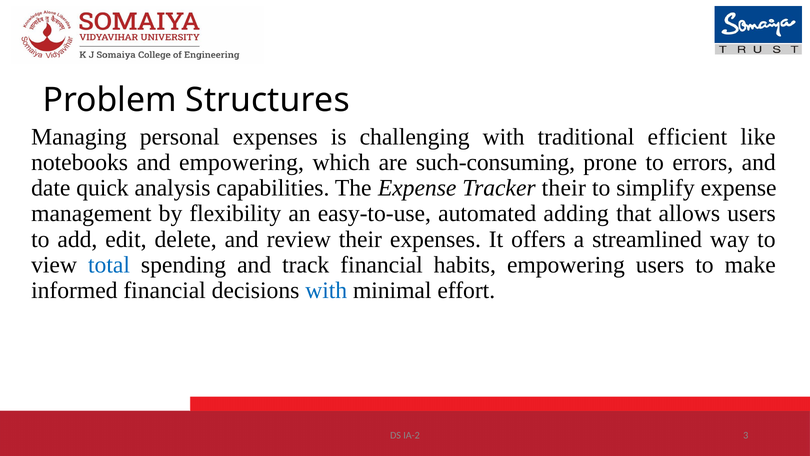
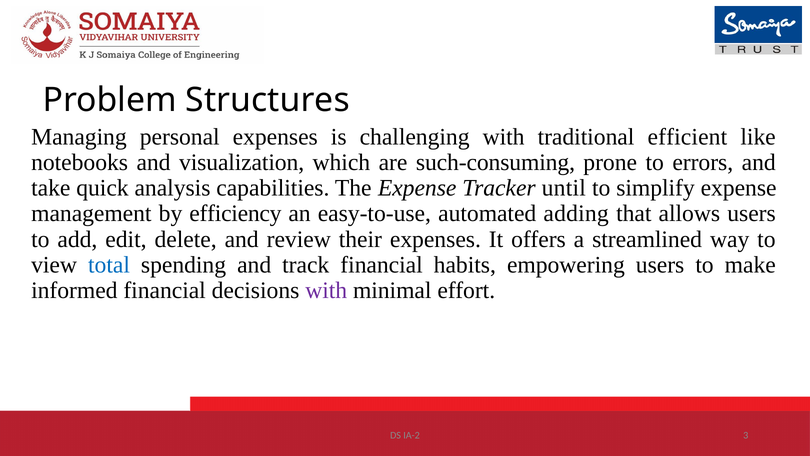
and empowering: empowering -> visualization
date: date -> take
Tracker their: their -> until
flexibility: flexibility -> efficiency
with at (326, 290) colour: blue -> purple
